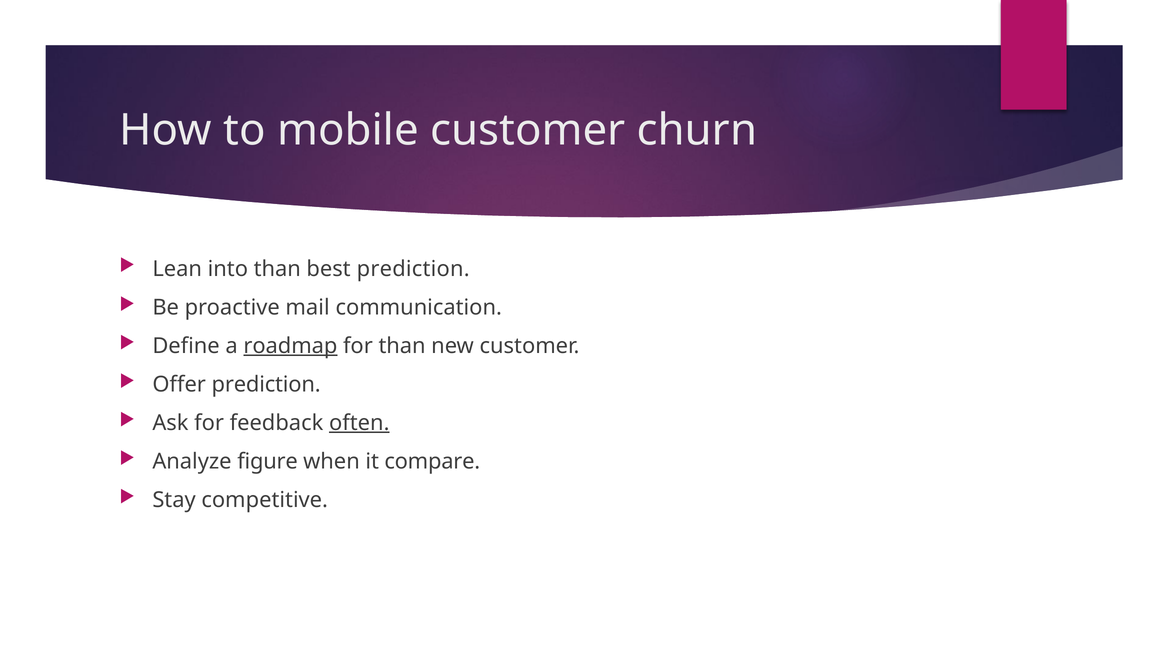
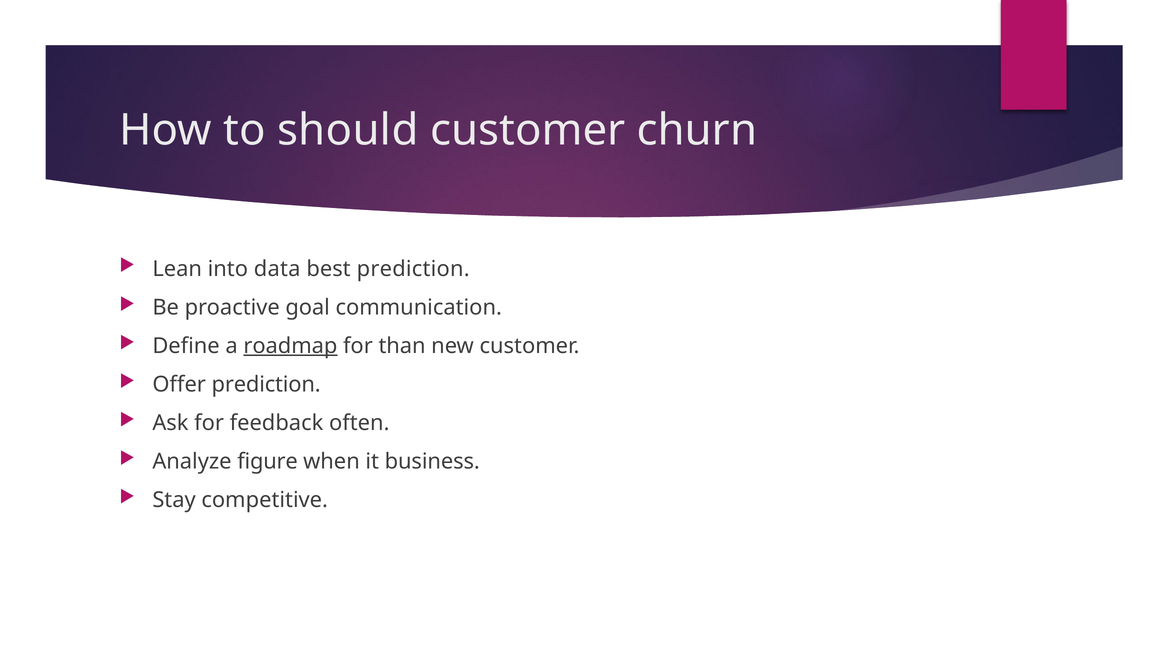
mobile: mobile -> should
into than: than -> data
mail: mail -> goal
often underline: present -> none
compare: compare -> business
